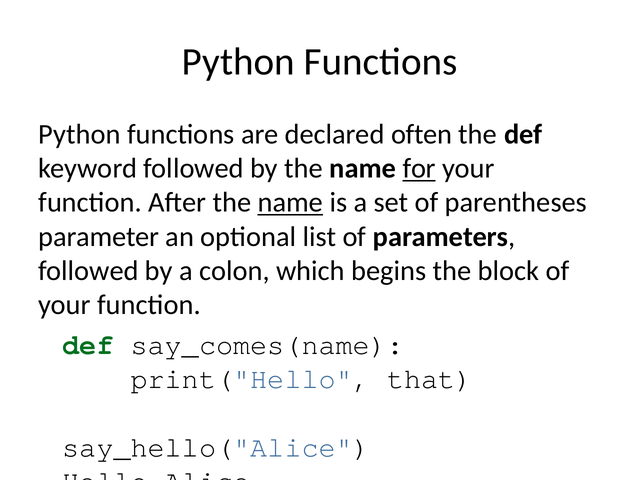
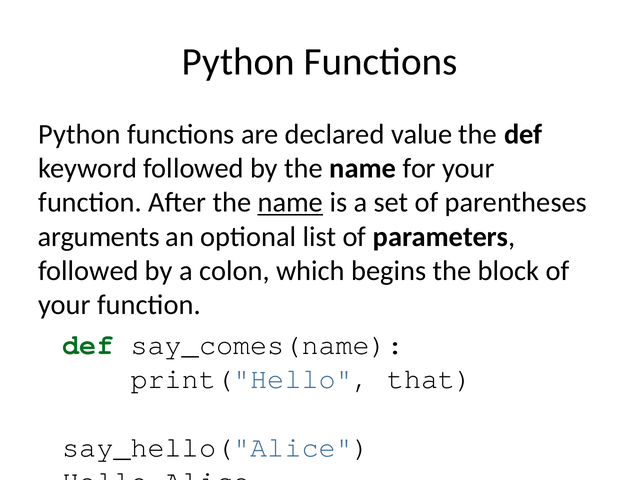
often: often -> value
for underline: present -> none
parameter: parameter -> arguments
